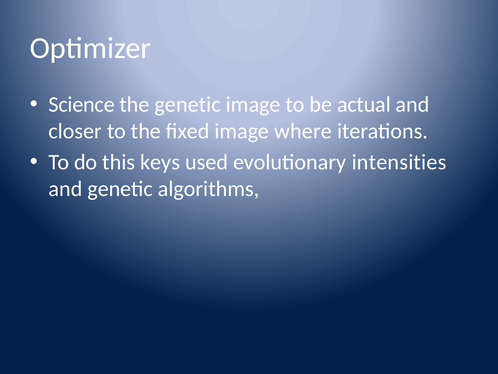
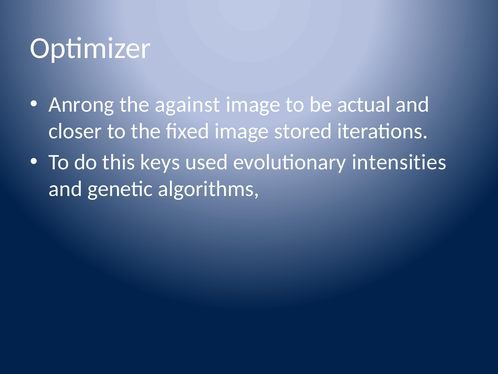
Science: Science -> Anrong
the genetic: genetic -> against
where: where -> stored
